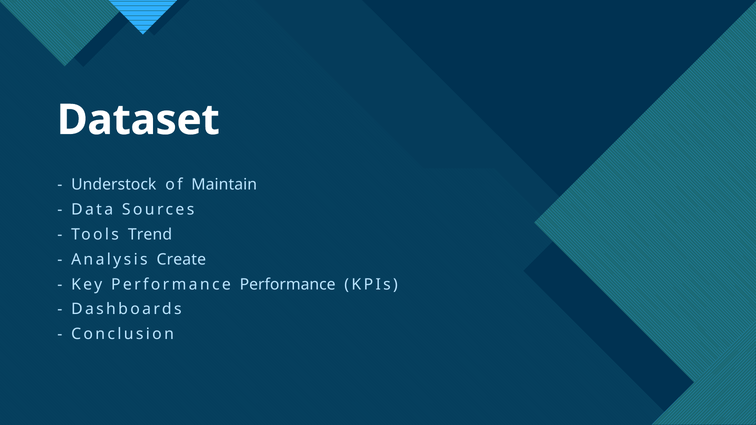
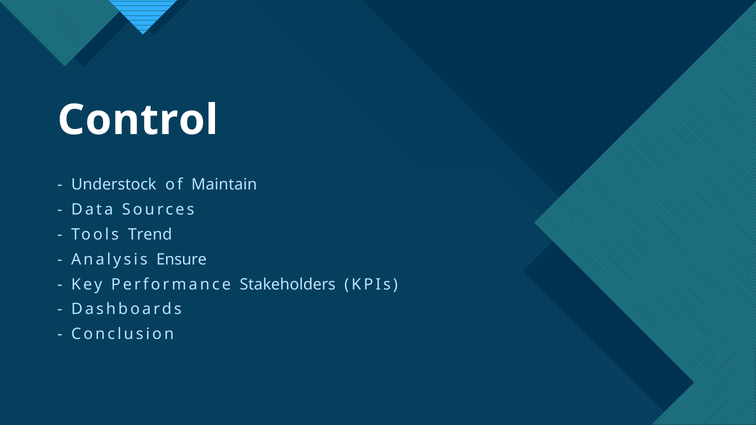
Dataset: Dataset -> Control
Create: Create -> Ensure
Performance Performance: Performance -> Stakeholders
